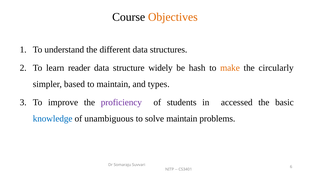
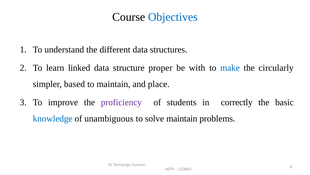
Objectives colour: orange -> blue
reader: reader -> linked
widely: widely -> proper
hash: hash -> with
make colour: orange -> blue
types: types -> place
accessed: accessed -> correctly
